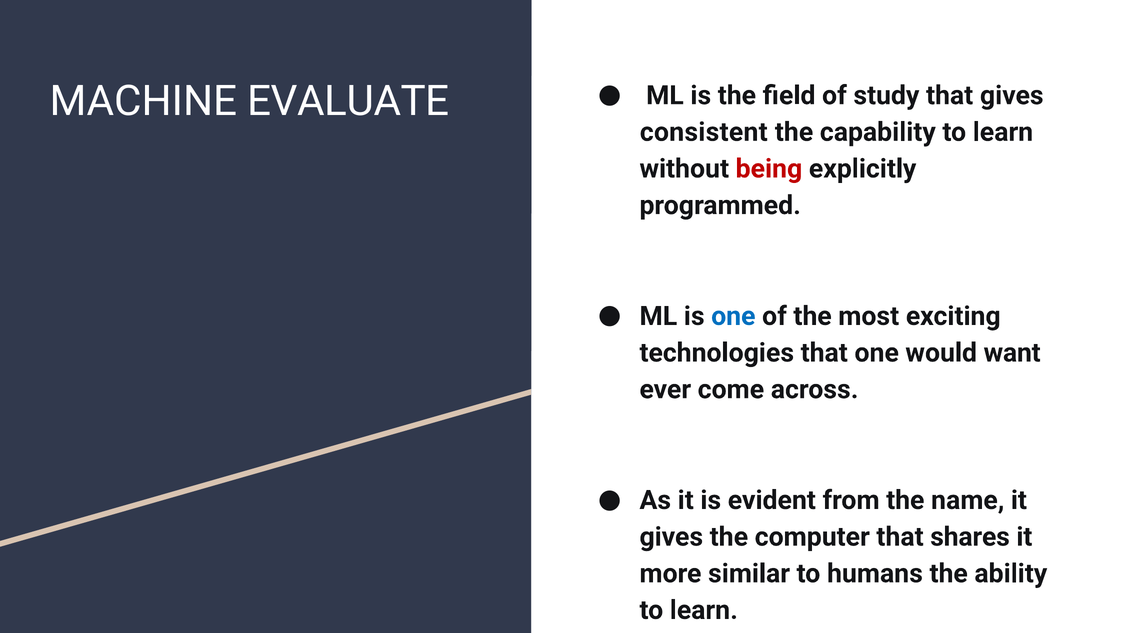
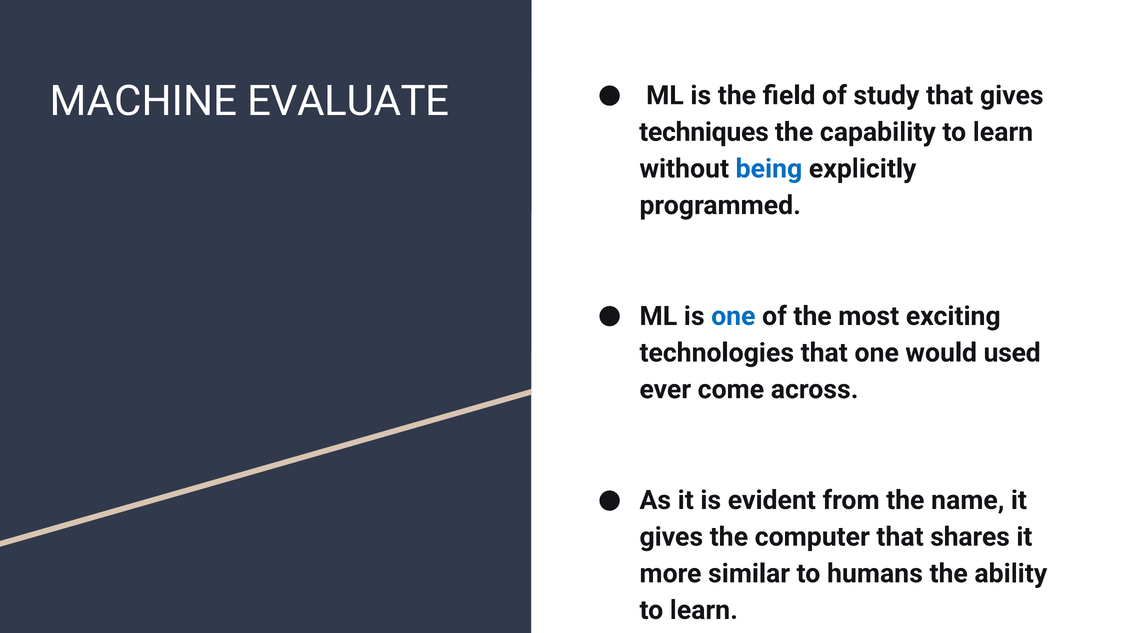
consistent: consistent -> techniques
being colour: red -> blue
want: want -> used
